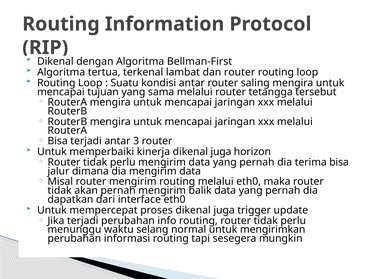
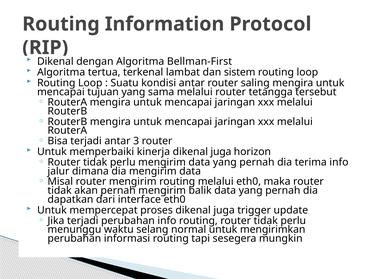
dan router: router -> sistem
terima bisa: bisa -> info
